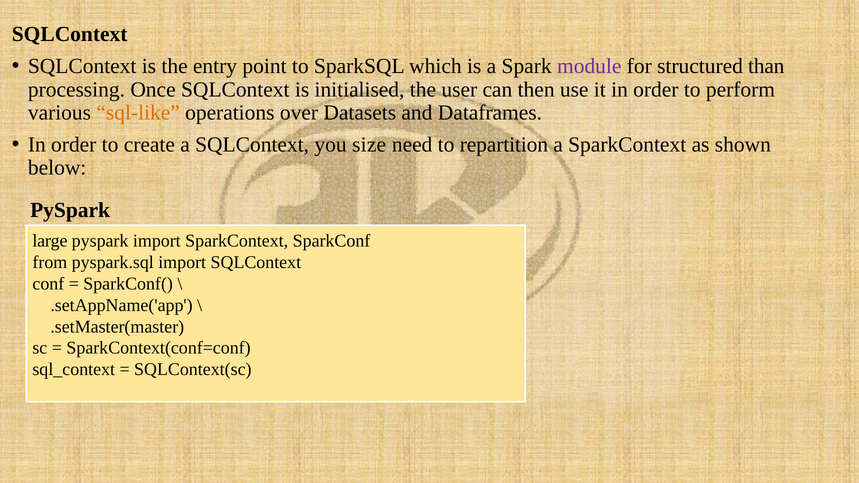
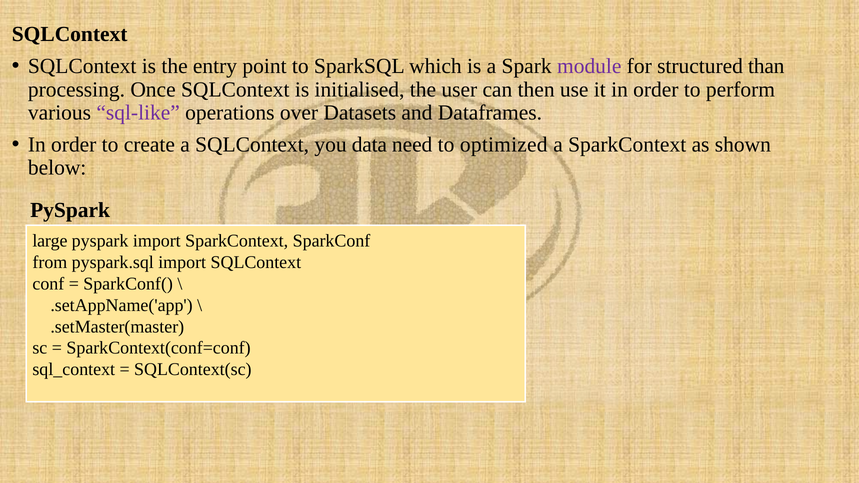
sql-like colour: orange -> purple
size: size -> data
repartition: repartition -> optimized
